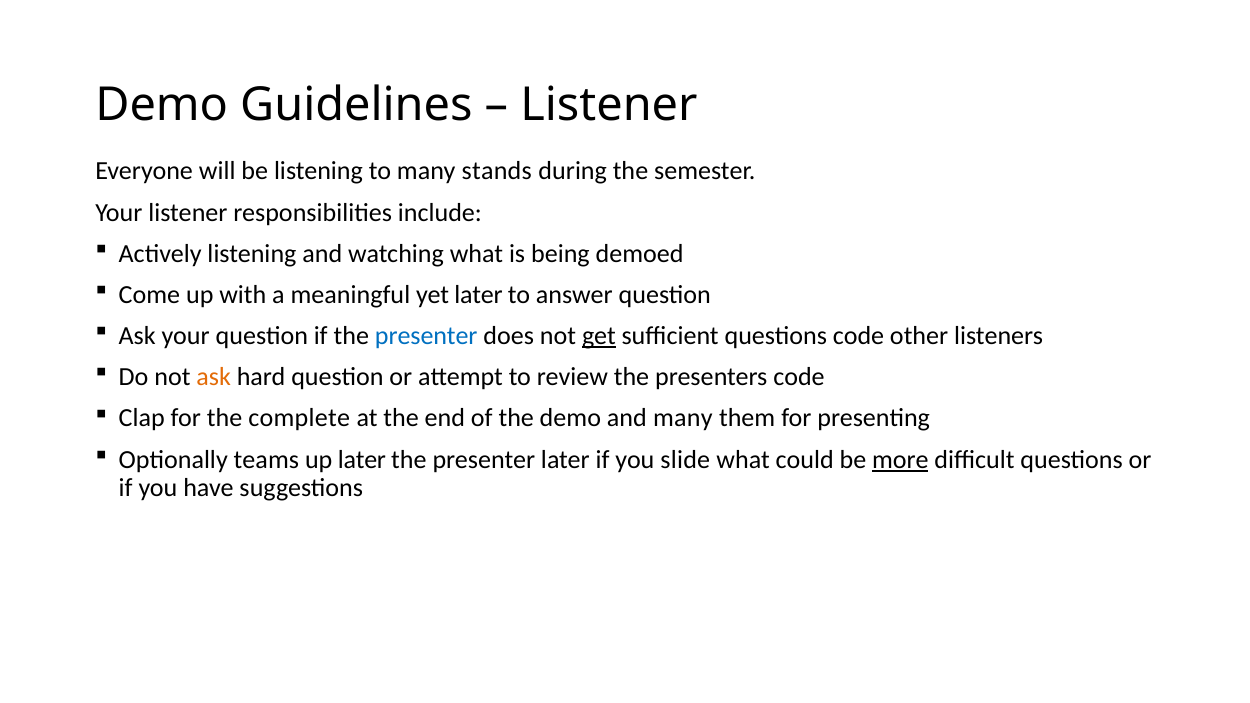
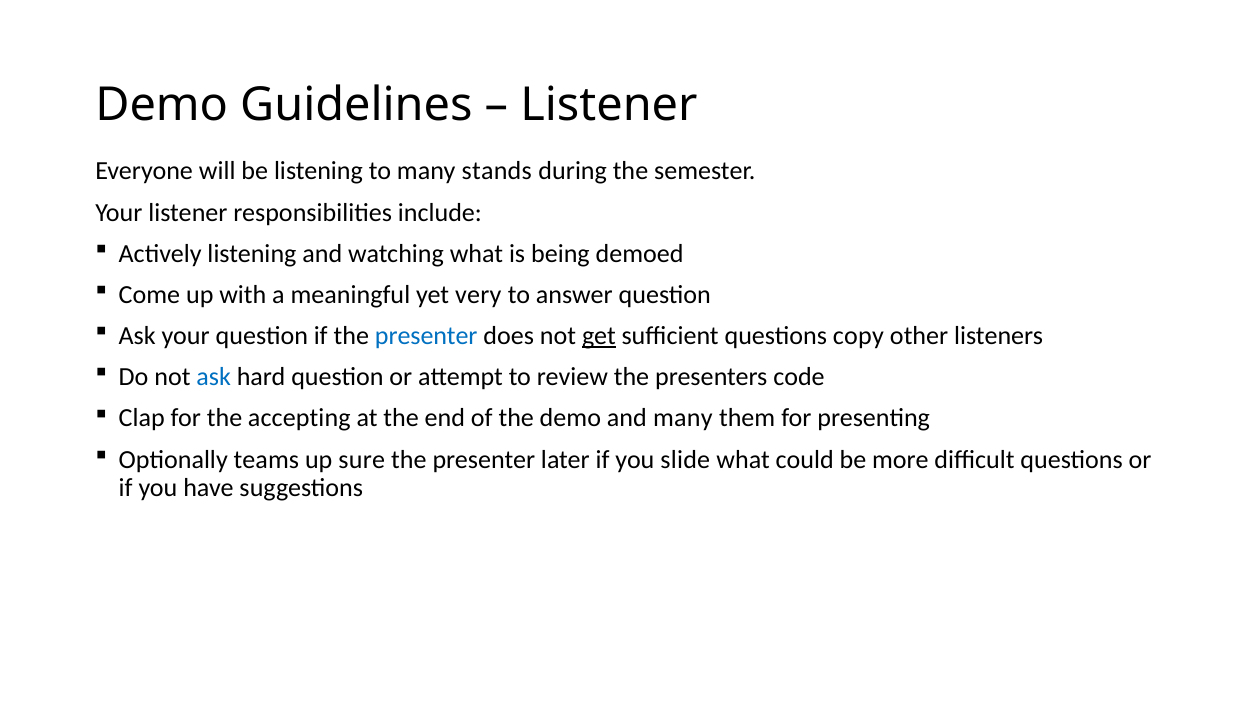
yet later: later -> very
questions code: code -> copy
ask at (214, 377) colour: orange -> blue
complete: complete -> accepting
up later: later -> sure
more underline: present -> none
